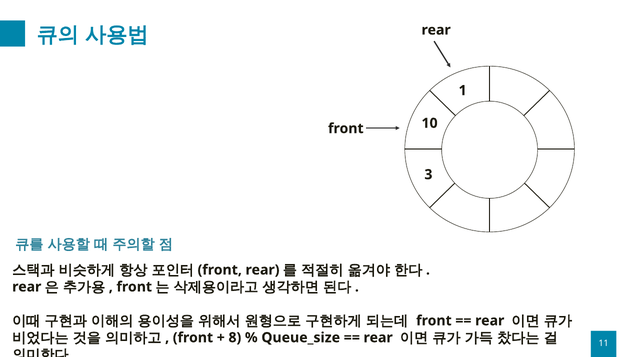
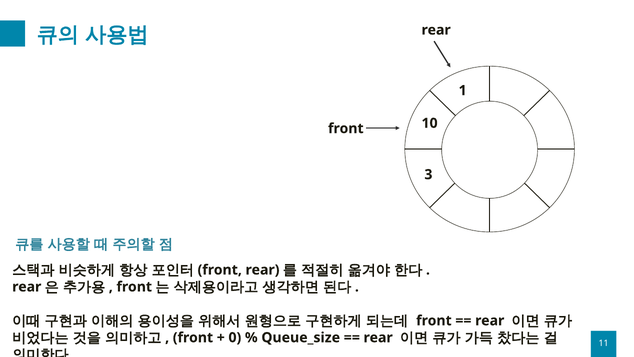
8: 8 -> 0
